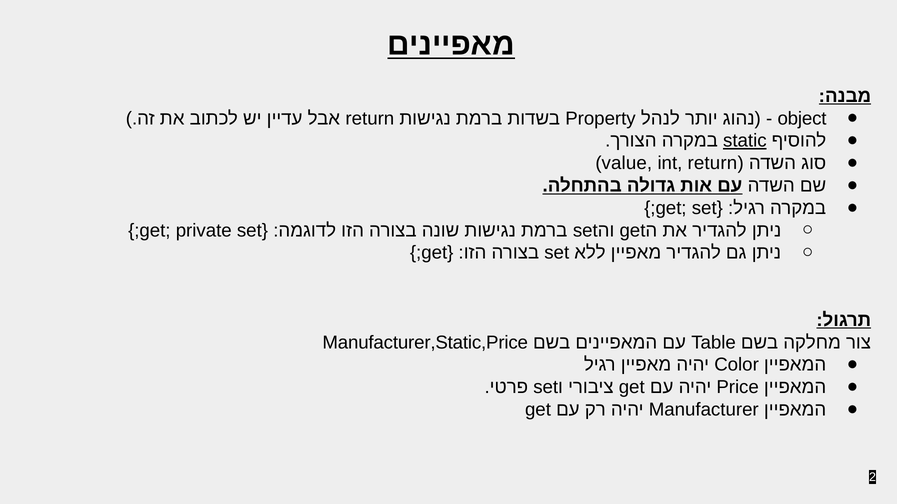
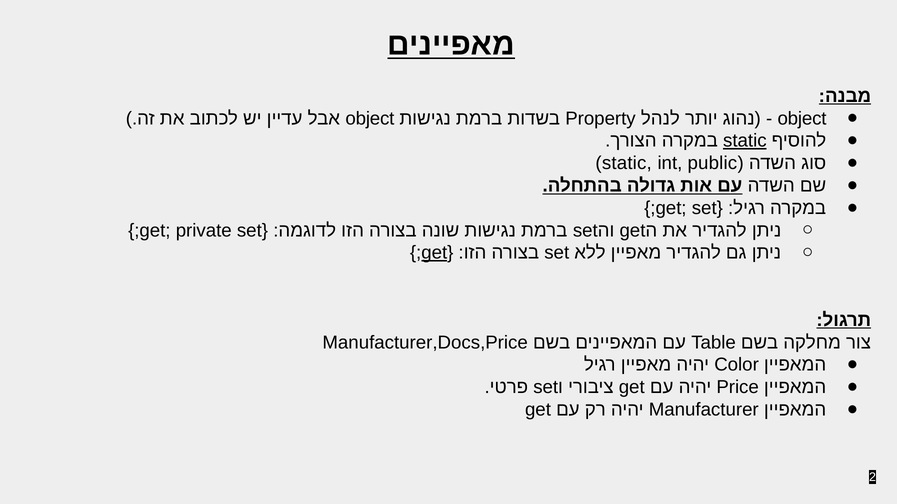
return at (370, 118): return -> object
value at (627, 163): value -> static
int return: return -> public
get at (434, 253) underline: none -> present
Manufacturer,Static,Price: Manufacturer,Static,Price -> Manufacturer,Docs,Price
